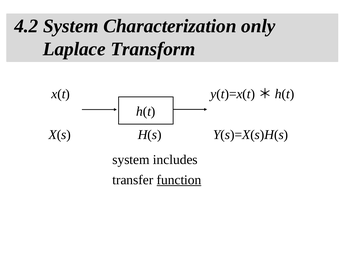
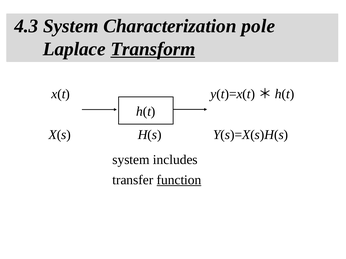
4.2: 4.2 -> 4.3
only: only -> pole
Transform underline: none -> present
